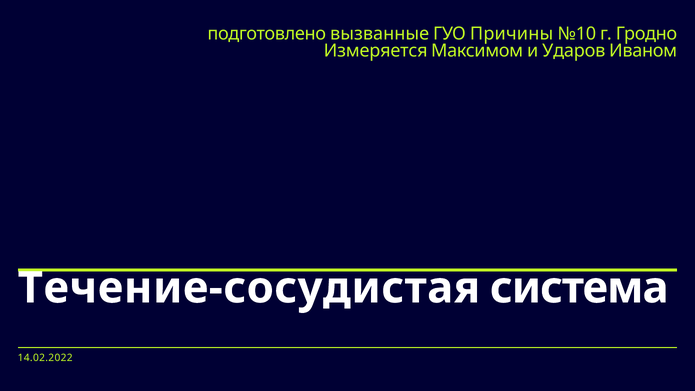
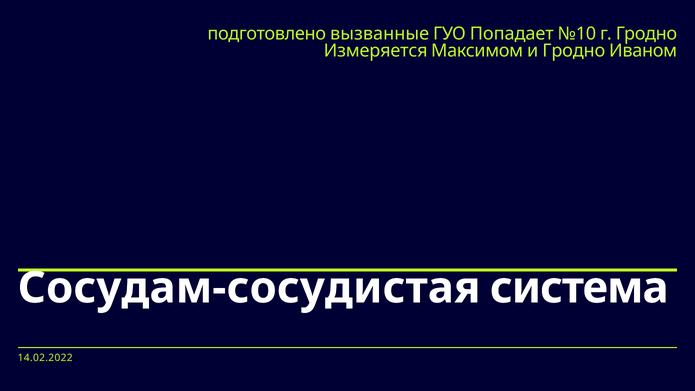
Причины: Причины -> Попадает
и Ударов: Ударов -> Гродно
Течение-сосудистая: Течение-сосудистая -> Сосудам-сосудистая
